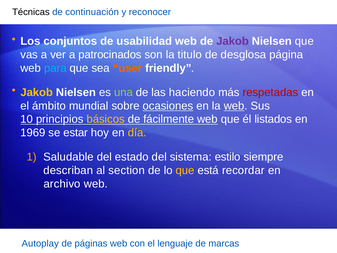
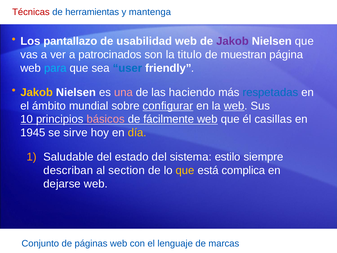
Técnicas colour: black -> red
continuación: continuación -> herramientas
reconocer: reconocer -> mantenga
conjuntos: conjuntos -> pantallazo
desglosa: desglosa -> muestran
user colour: orange -> blue
una colour: light green -> pink
respetadas colour: red -> blue
ocasiones: ocasiones -> configurar
básicos colour: yellow -> pink
listados: listados -> casillas
1969: 1969 -> 1945
estar: estar -> sirve
recordar: recordar -> complica
archivo: archivo -> dejarse
Autoplay: Autoplay -> Conjunto
